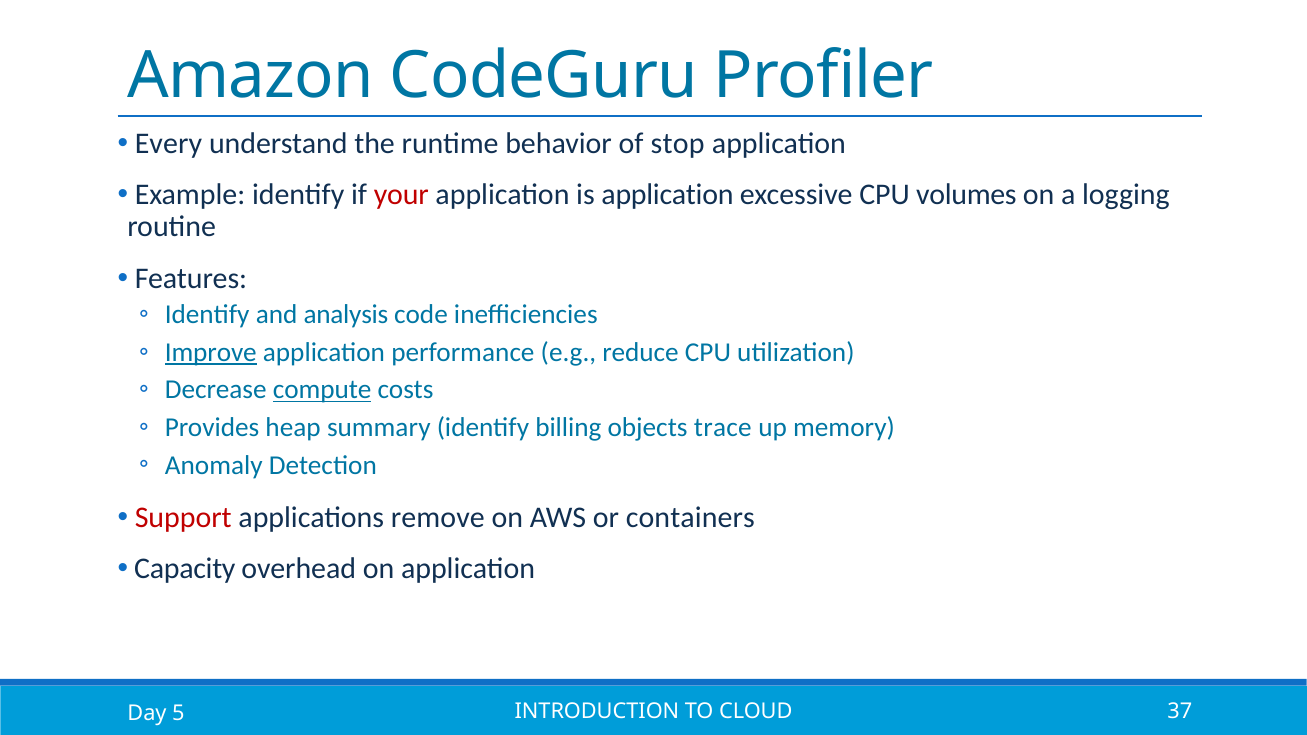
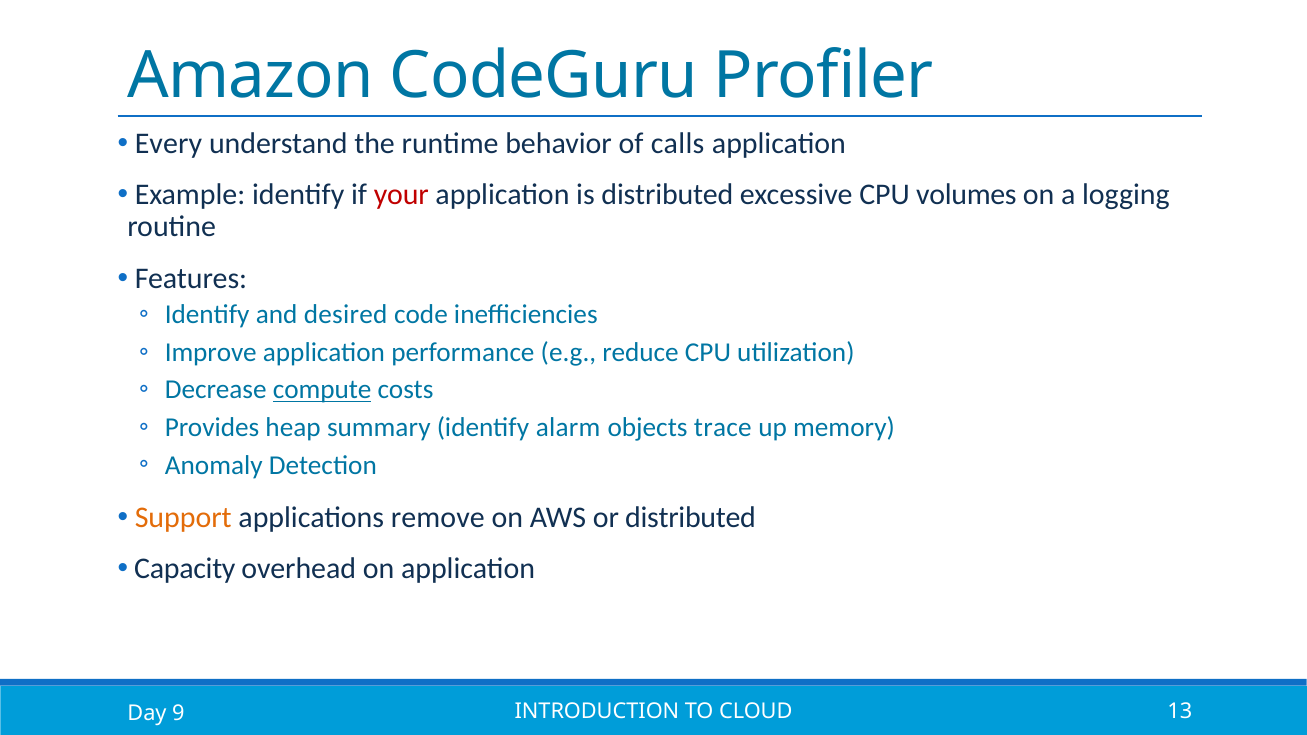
stop: stop -> calls
is application: application -> distributed
analysis: analysis -> desired
Improve underline: present -> none
billing: billing -> alarm
Support colour: red -> orange
or containers: containers -> distributed
37: 37 -> 13
5: 5 -> 9
